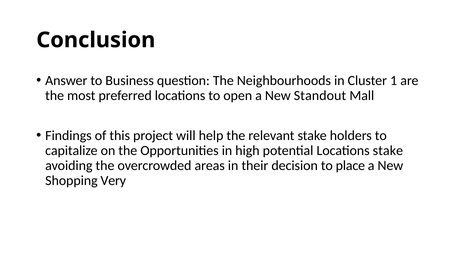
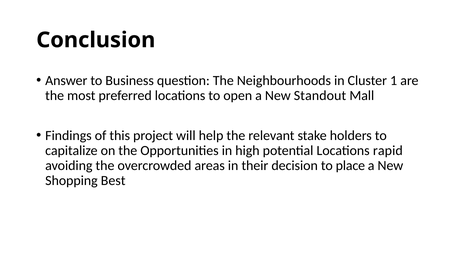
Locations stake: stake -> rapid
Very: Very -> Best
